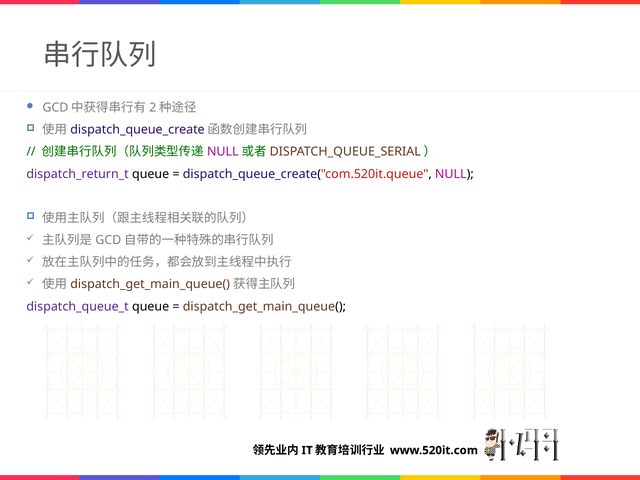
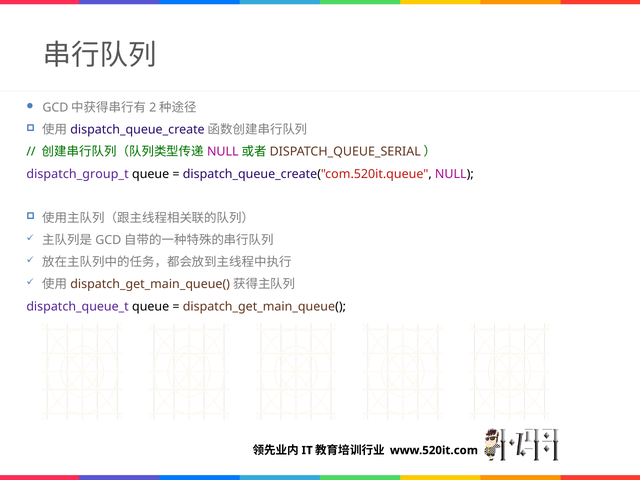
dispatch_return_t: dispatch_return_t -> dispatch_group_t
